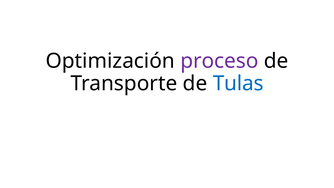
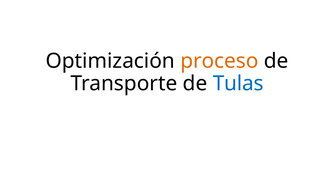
proceso colour: purple -> orange
